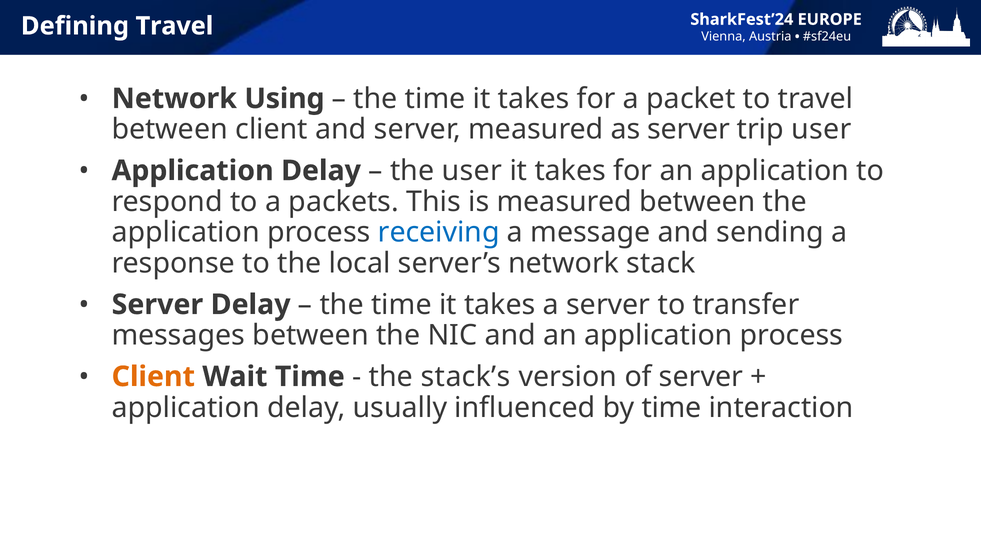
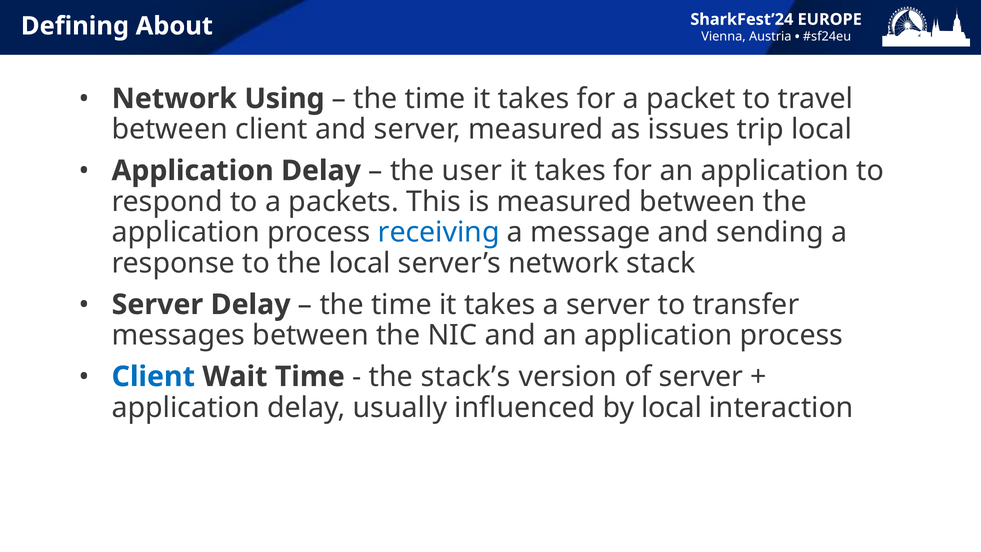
Defining Travel: Travel -> About
as server: server -> issues
trip user: user -> local
Client at (153, 377) colour: orange -> blue
by time: time -> local
